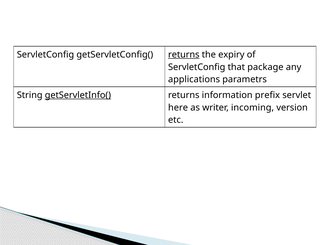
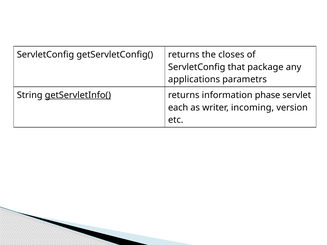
returns at (184, 55) underline: present -> none
expiry: expiry -> closes
prefix: prefix -> phase
here: here -> each
